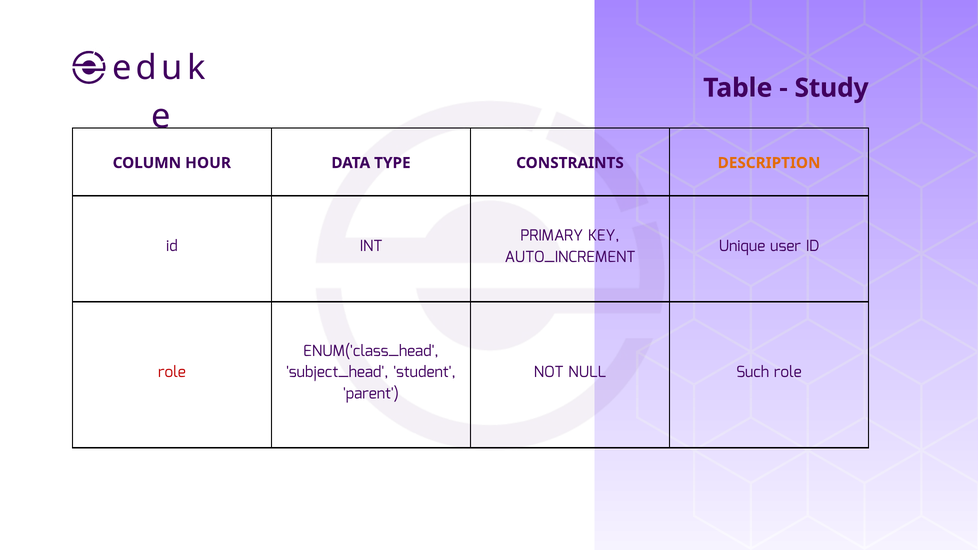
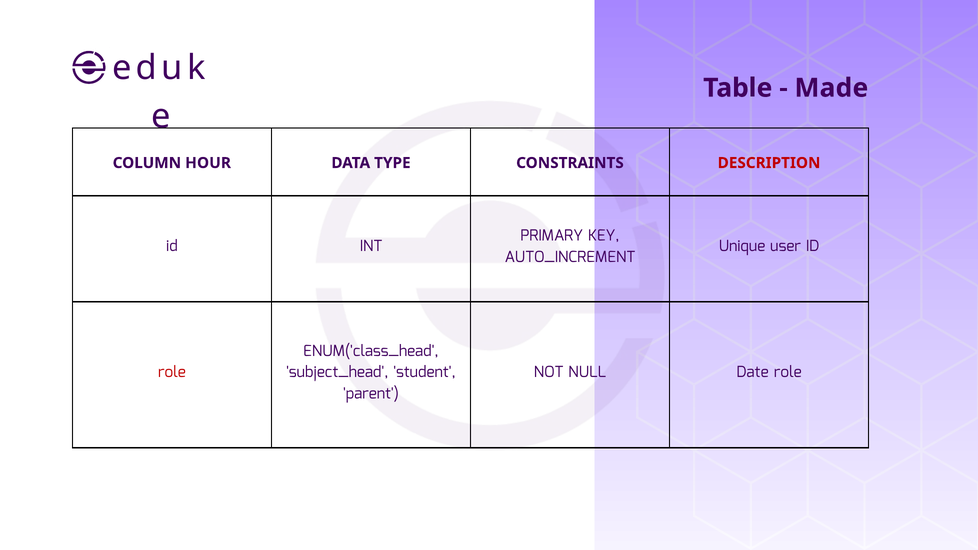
Study: Study -> Made
DESCRIPTION colour: orange -> red
Such: Such -> Date
